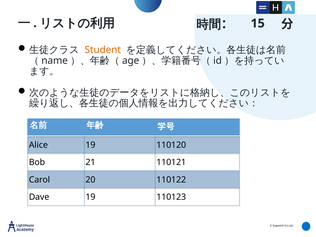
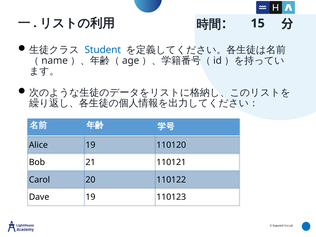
Student colour: orange -> blue
